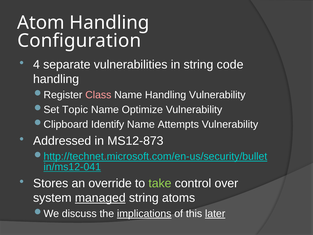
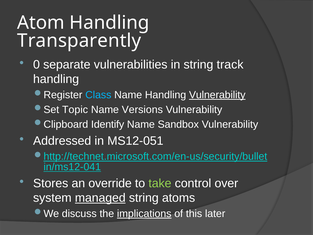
Configuration: Configuration -> Transparently
4: 4 -> 0
code: code -> track
Class colour: pink -> light blue
Vulnerability at (217, 95) underline: none -> present
Optimize: Optimize -> Versions
Attempts: Attempts -> Sandbox
MS12-873: MS12-873 -> MS12-051
later underline: present -> none
